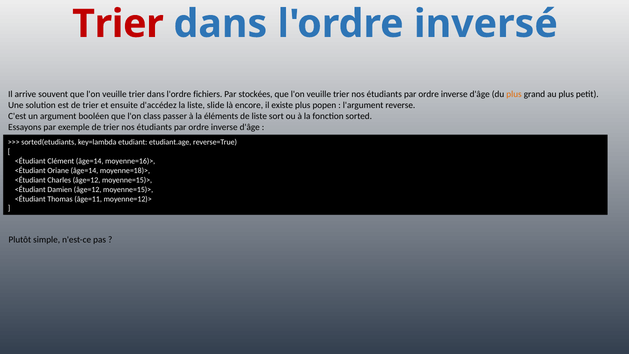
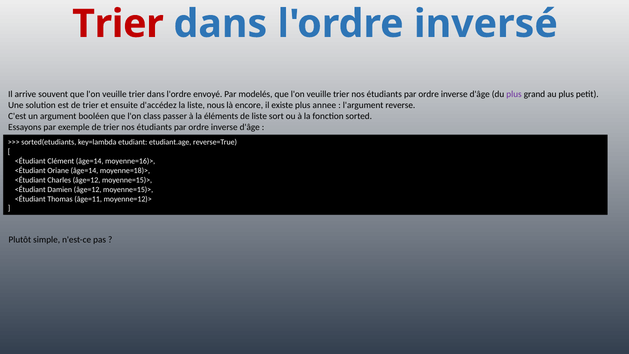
fichiers: fichiers -> envoyé
stockées: stockées -> modelés
plus at (514, 94) colour: orange -> purple
slide: slide -> nous
popen: popen -> annee
